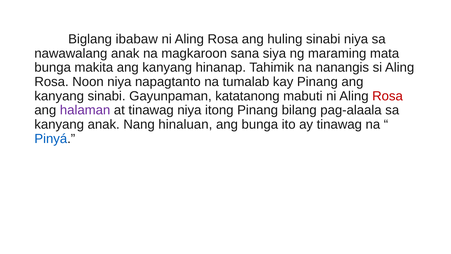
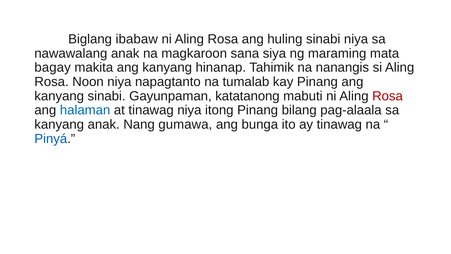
bunga at (53, 68): bunga -> bagay
halaman colour: purple -> blue
hinaluan: hinaluan -> gumawa
